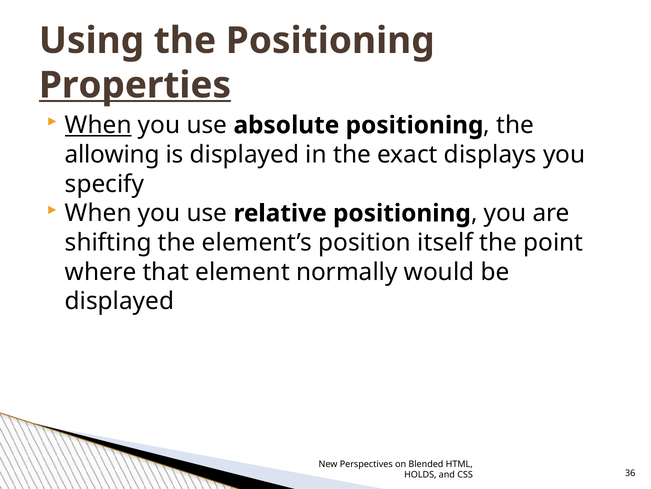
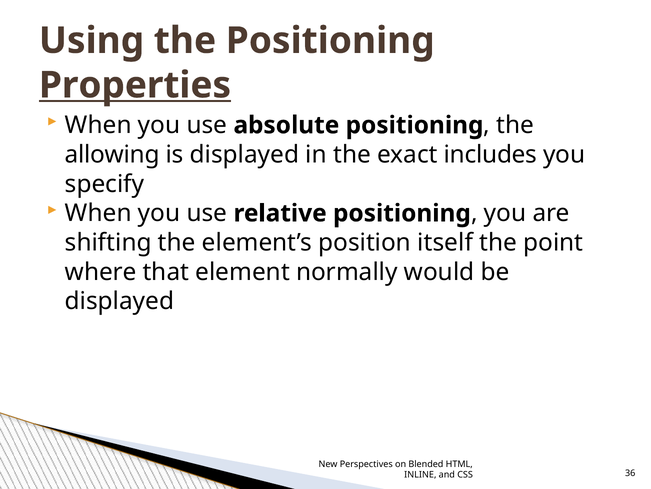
When at (98, 125) underline: present -> none
displays: displays -> includes
HOLDS: HOLDS -> INLINE
